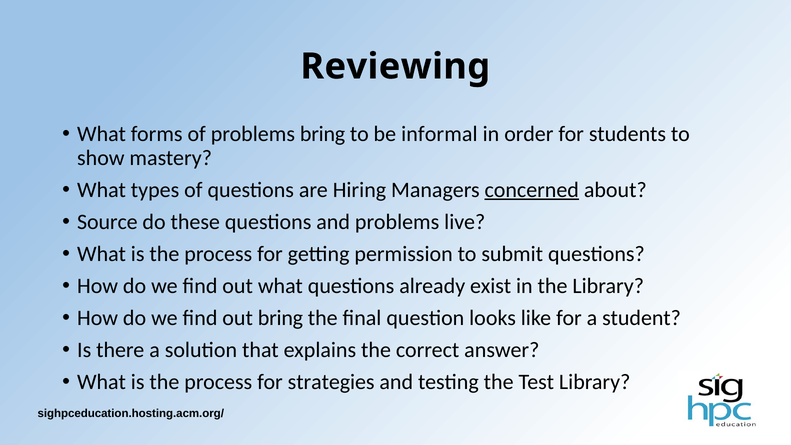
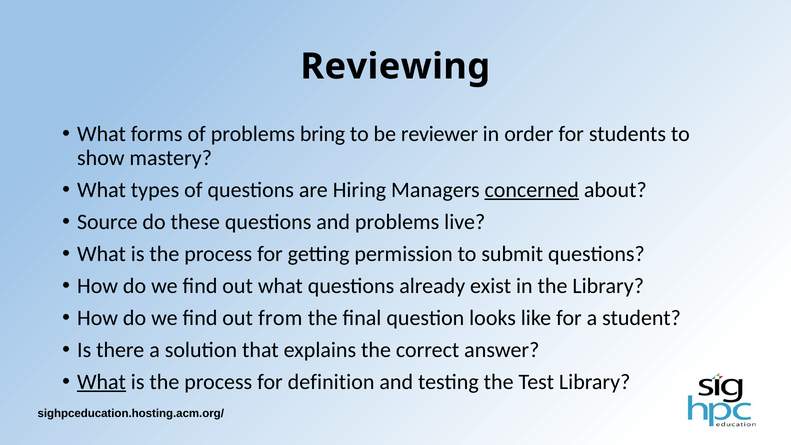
informal: informal -> reviewer
out bring: bring -> from
What at (102, 382) underline: none -> present
strategies: strategies -> definition
